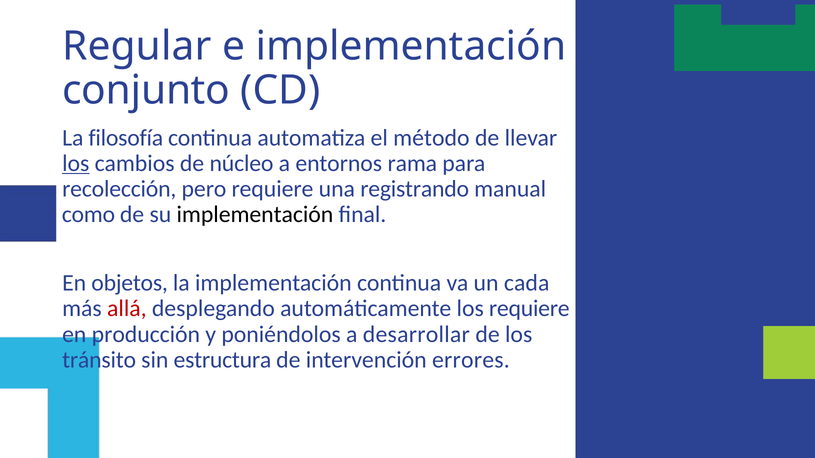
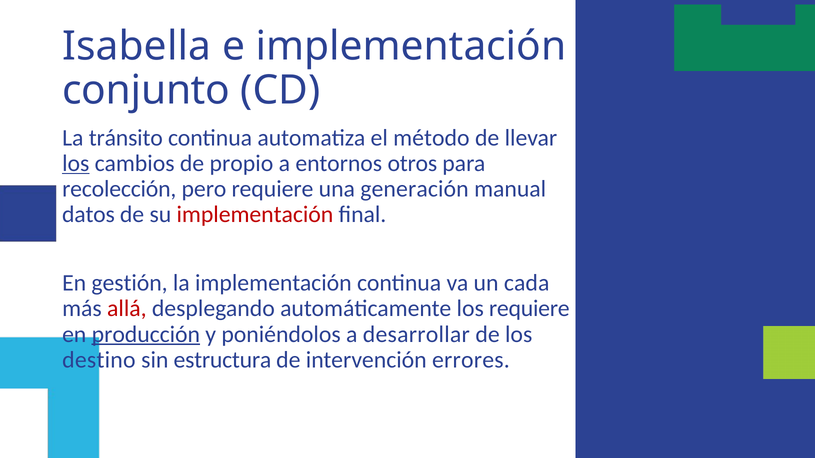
Regular: Regular -> Isabella
filosofía: filosofía -> tránsito
núcleo: núcleo -> propio
rama: rama -> otros
registrando: registrando -> generación
como: como -> datos
implementación at (255, 215) colour: black -> red
objetos: objetos -> gestión
producción underline: none -> present
tránsito: tránsito -> destino
